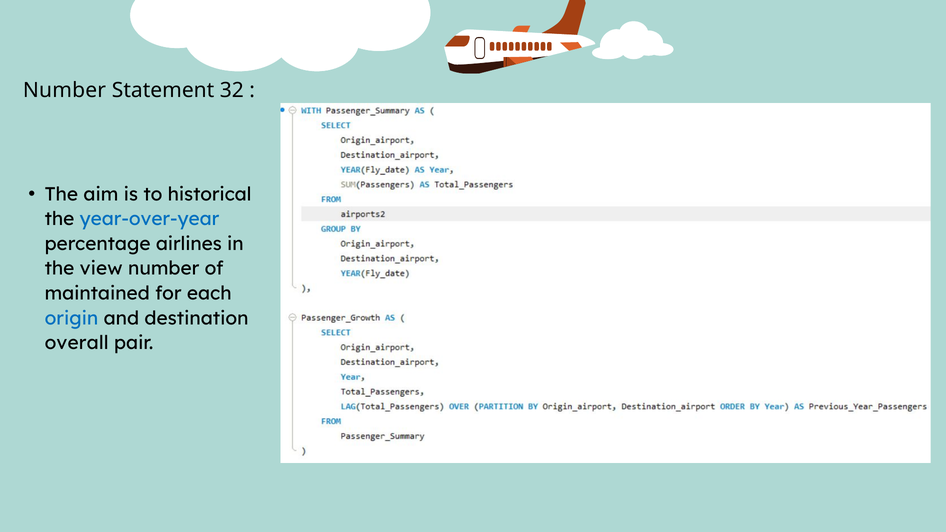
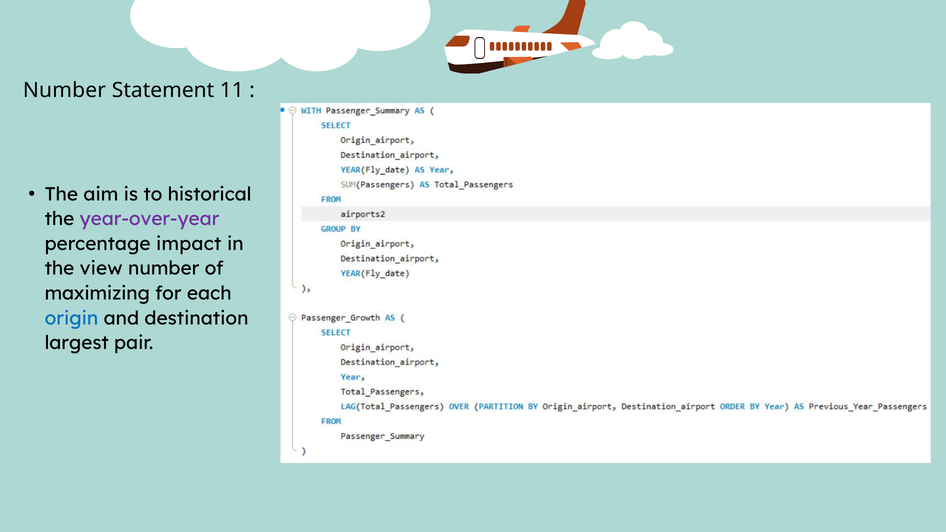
32: 32 -> 11
year-over-year colour: blue -> purple
airlines: airlines -> impact
maintained: maintained -> maximizing
overall: overall -> largest
